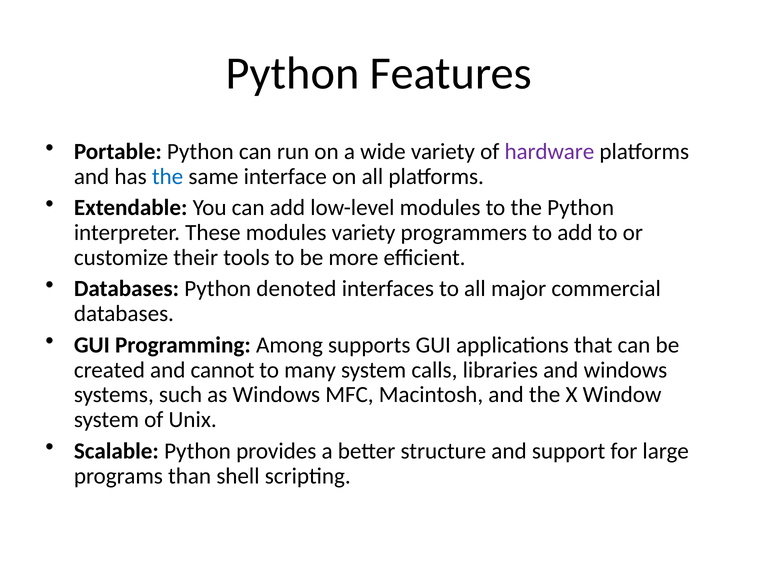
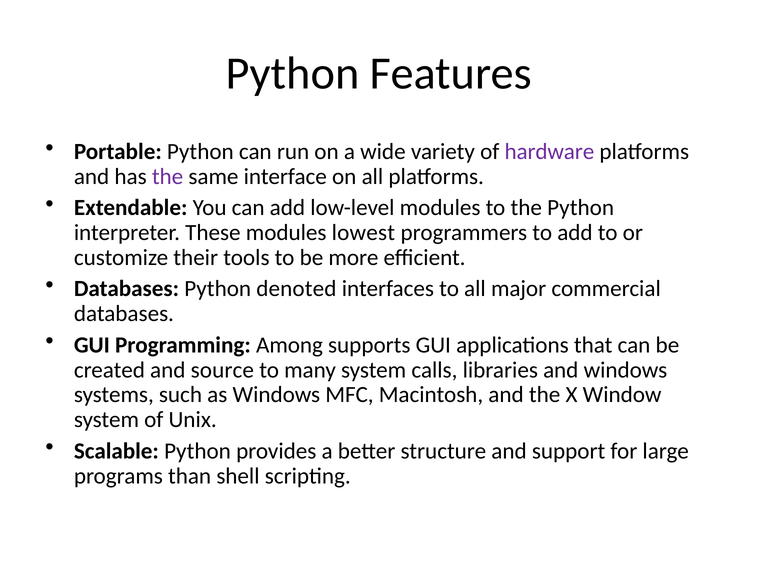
the at (168, 177) colour: blue -> purple
modules variety: variety -> lowest
cannot: cannot -> source
